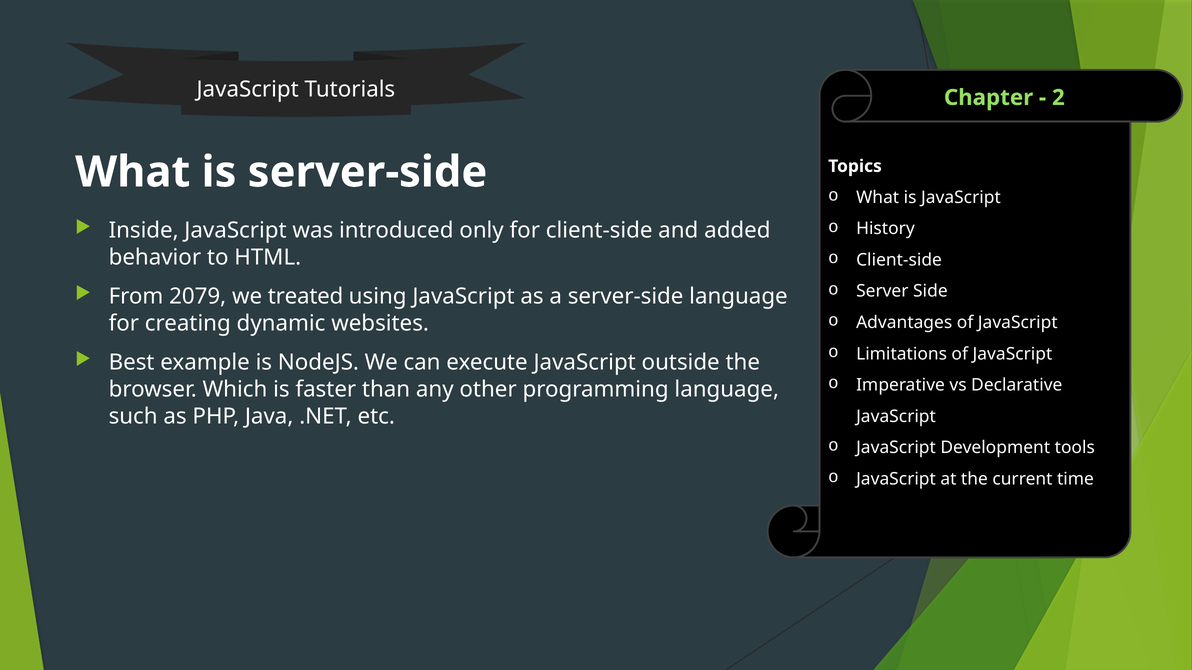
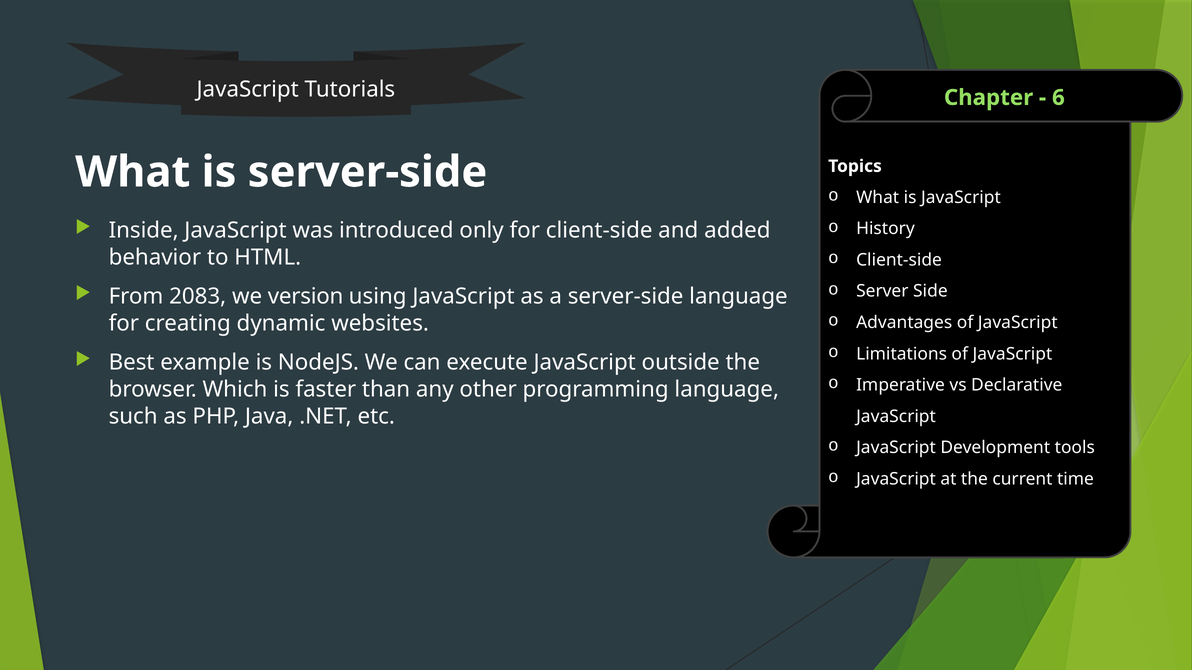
2: 2 -> 6
2079: 2079 -> 2083
treated: treated -> version
